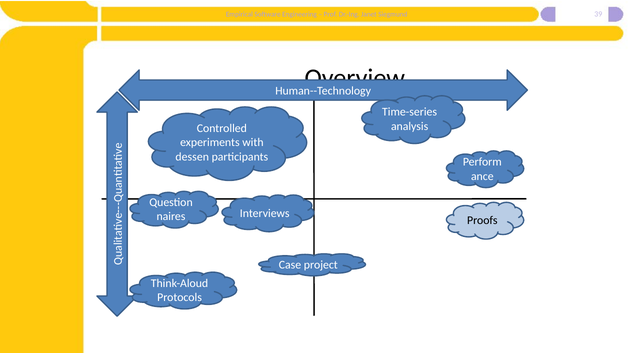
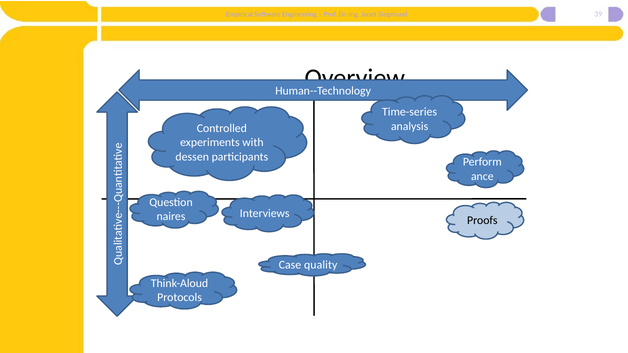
project: project -> quality
